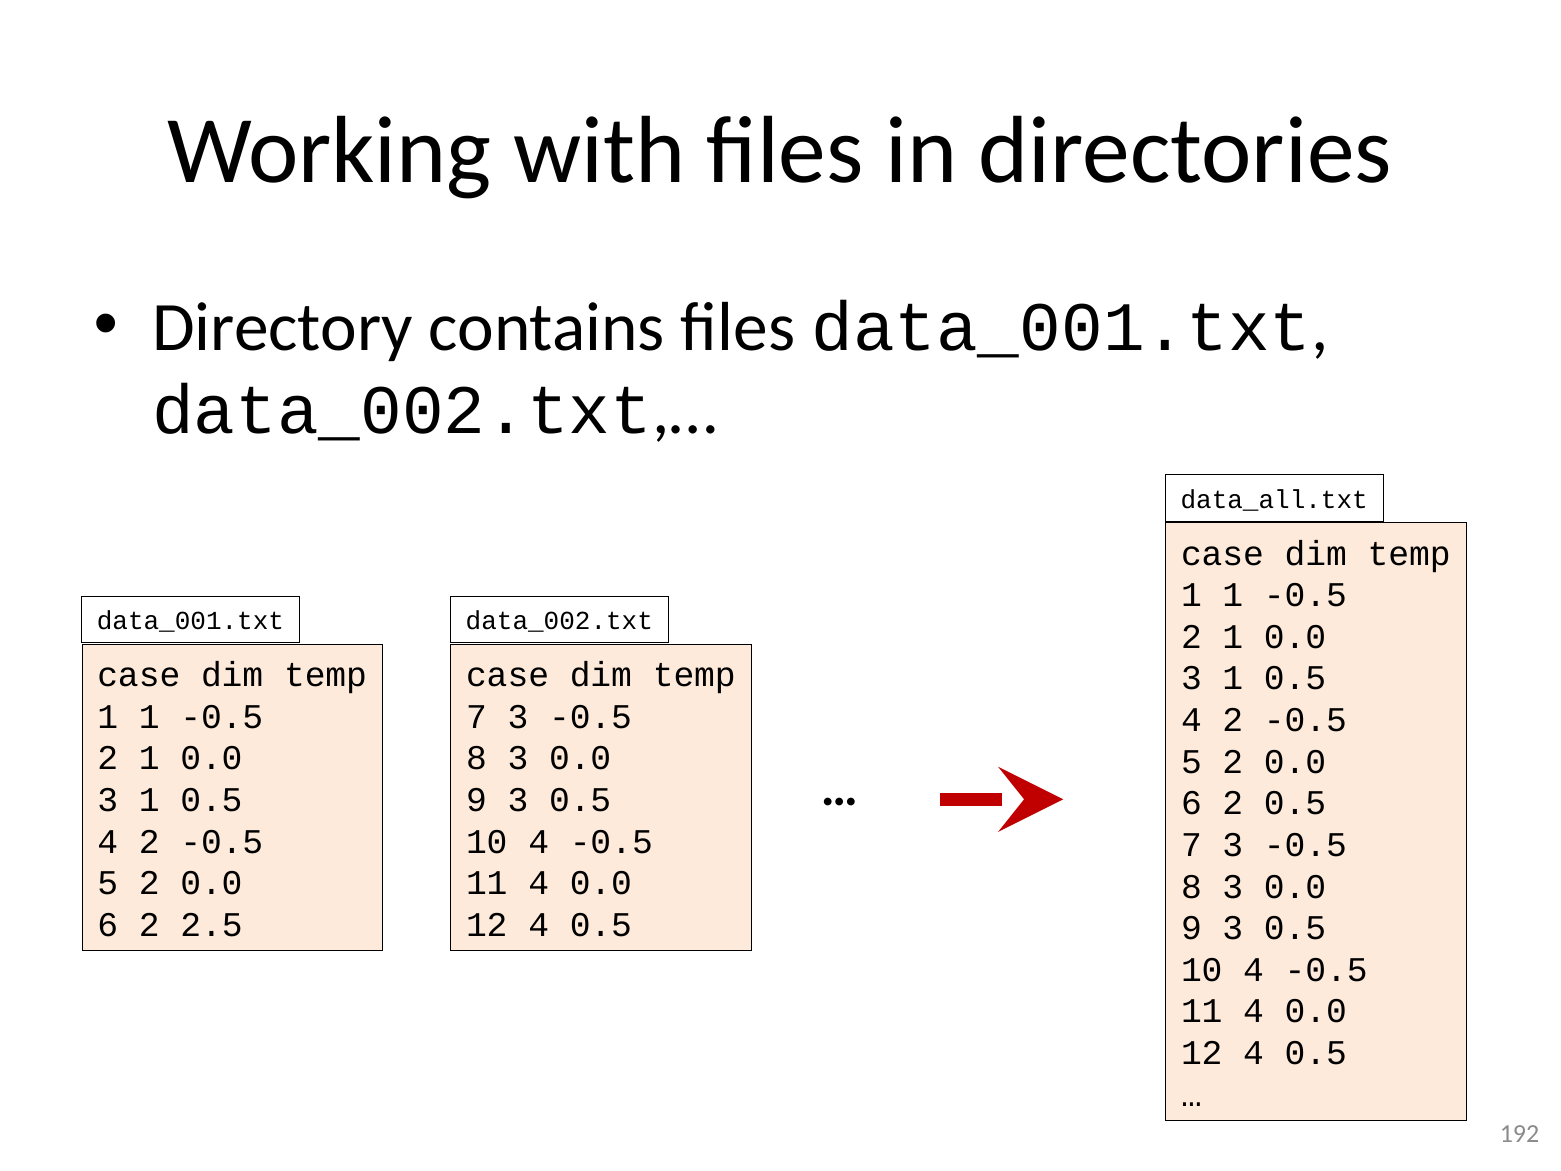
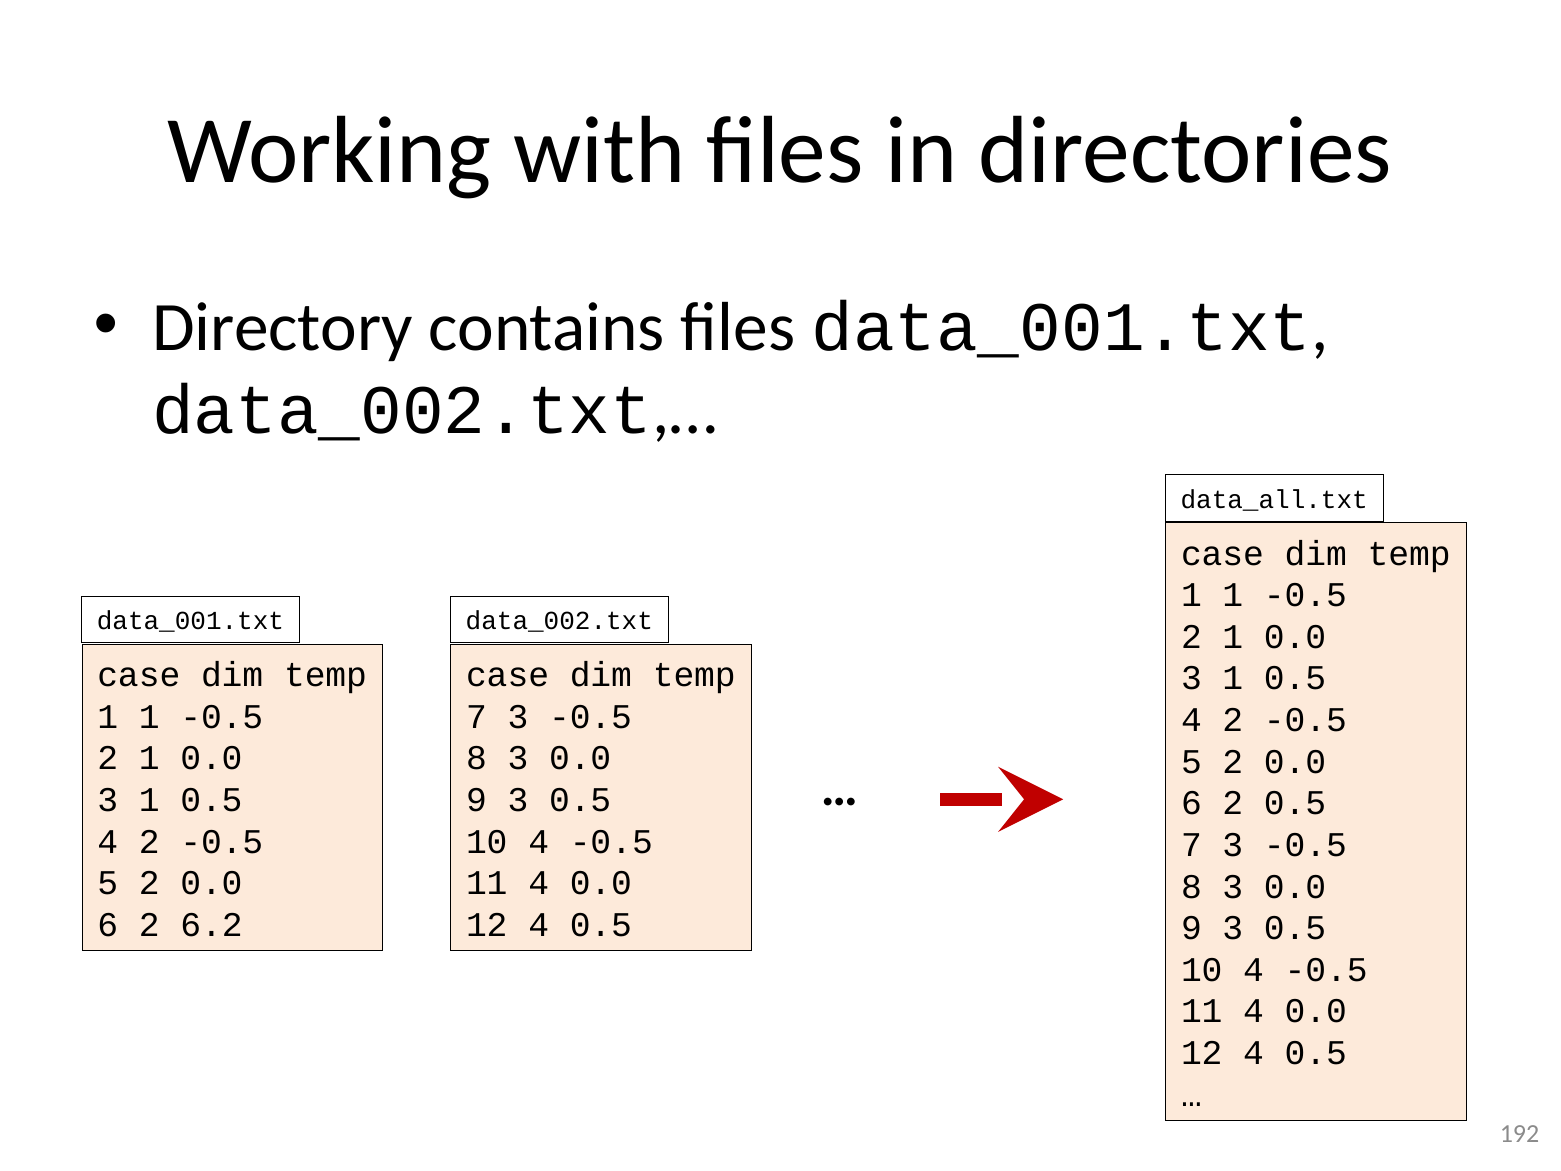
2.5: 2.5 -> 6.2
